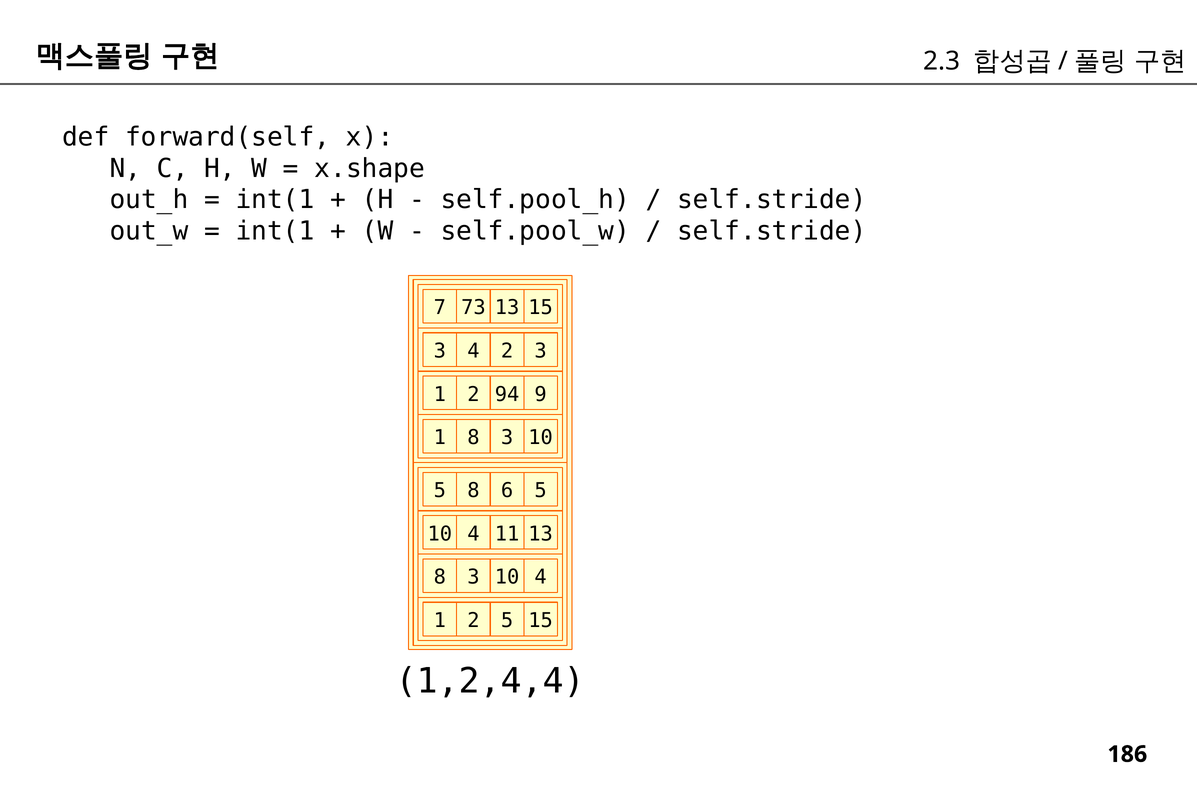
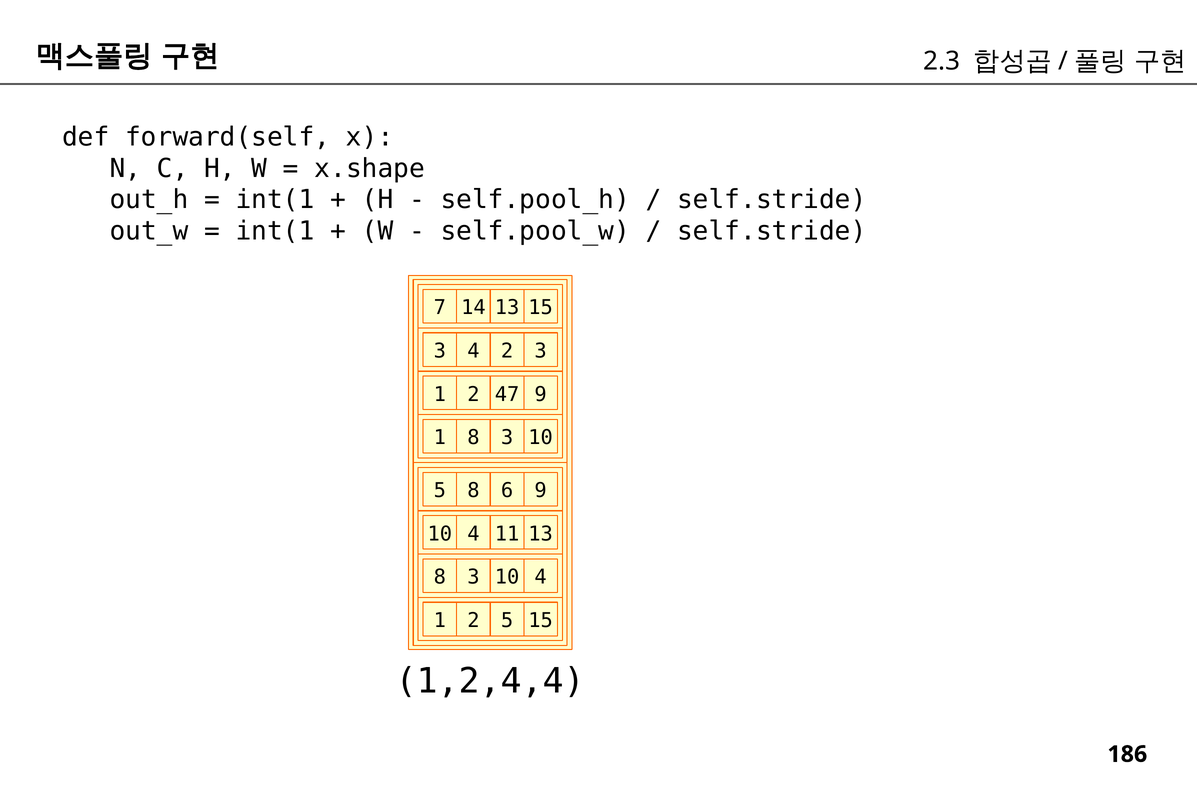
73: 73 -> 14
94: 94 -> 47
6 5: 5 -> 9
